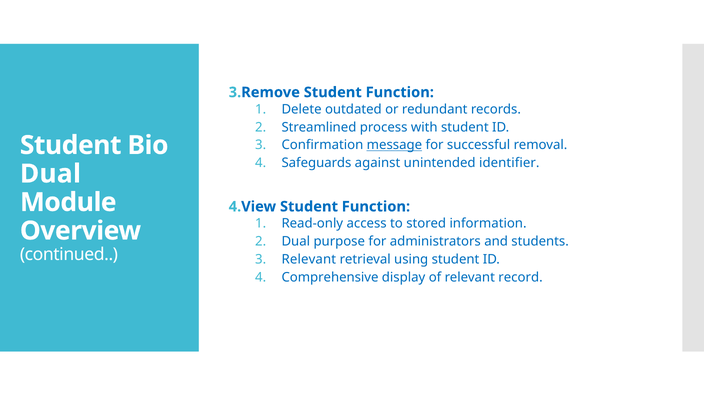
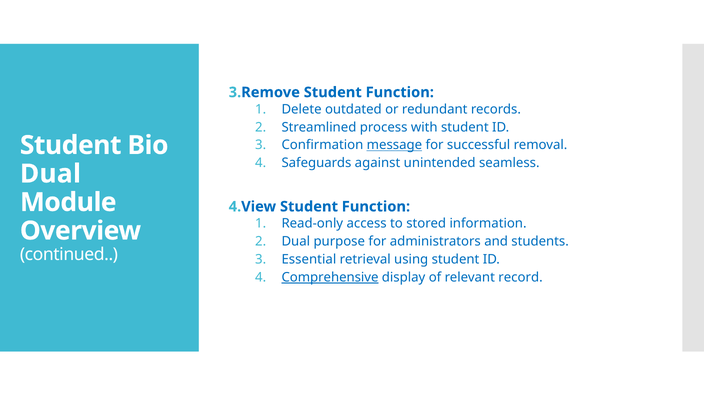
identifier: identifier -> seamless
Relevant at (309, 259): Relevant -> Essential
Comprehensive underline: none -> present
